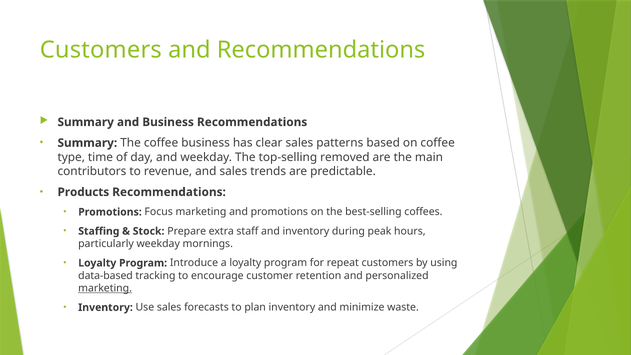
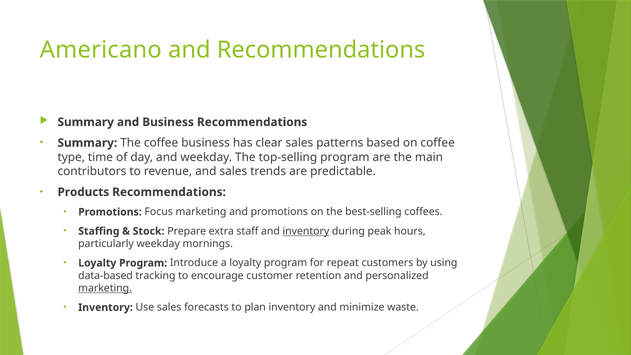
Customers at (101, 50): Customers -> Americano
top-selling removed: removed -> program
inventory at (306, 231) underline: none -> present
